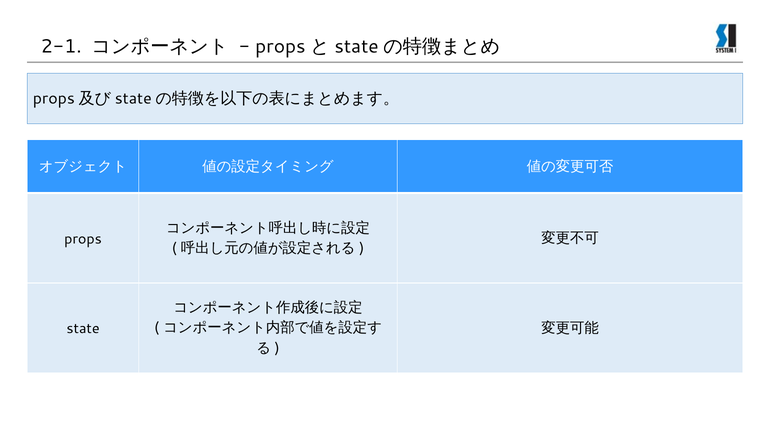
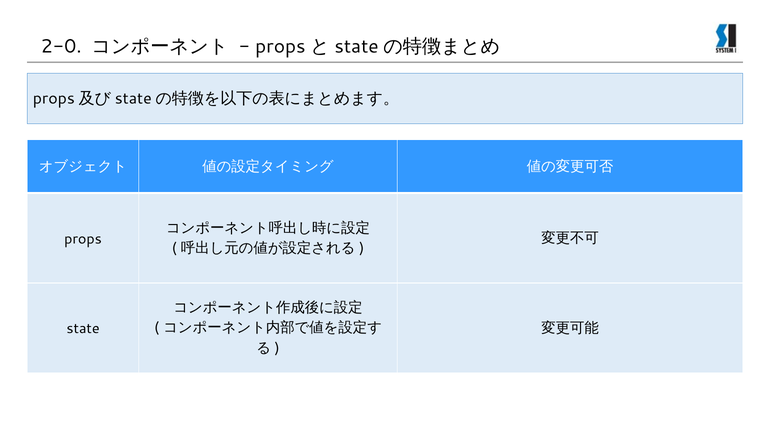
2-1: 2-1 -> 2-0
